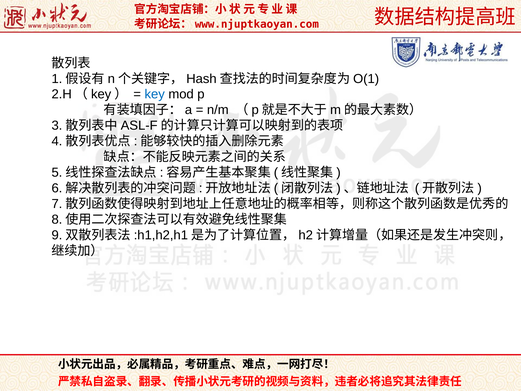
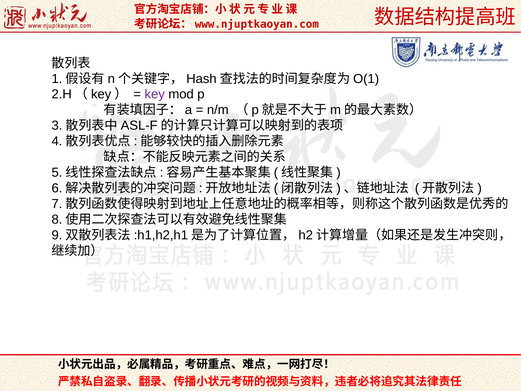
key colour: blue -> purple
